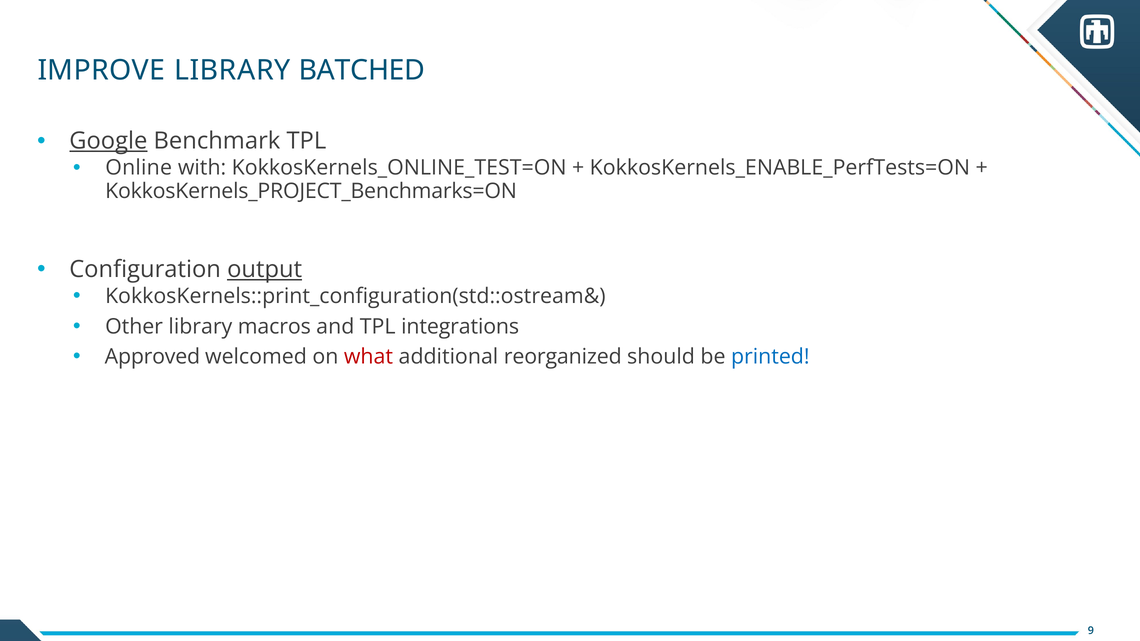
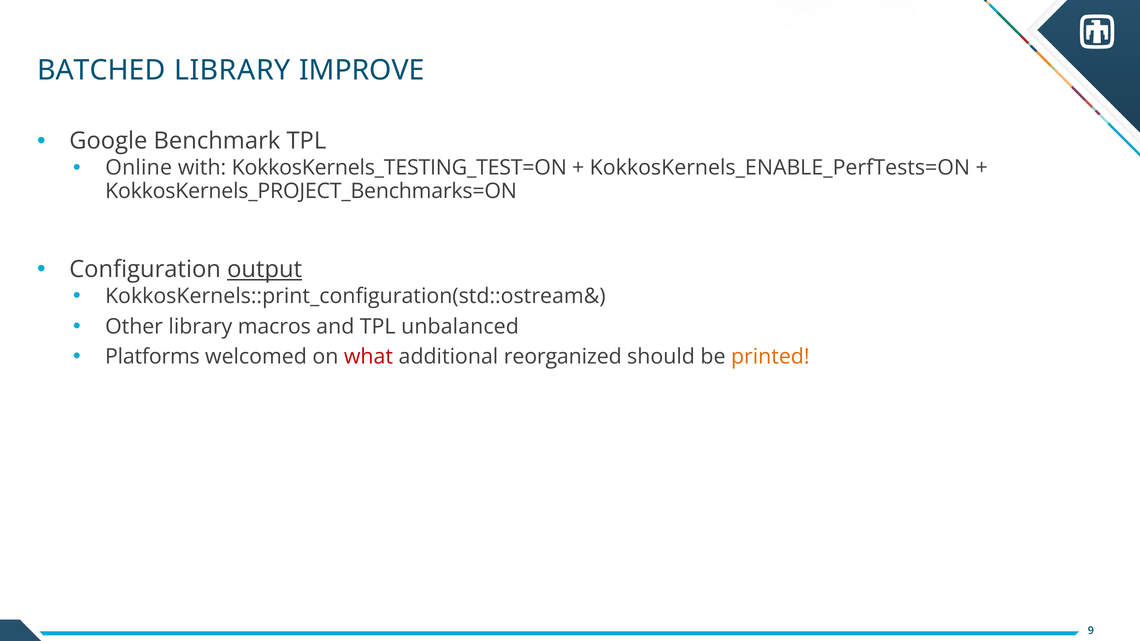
IMPROVE: IMPROVE -> BATCHED
BATCHED: BATCHED -> IMPROVE
Google underline: present -> none
KokkosKernels_ONLINE_TEST=ON: KokkosKernels_ONLINE_TEST=ON -> KokkosKernels_TESTING_TEST=ON
integrations: integrations -> unbalanced
Approved: Approved -> Platforms
printed colour: blue -> orange
